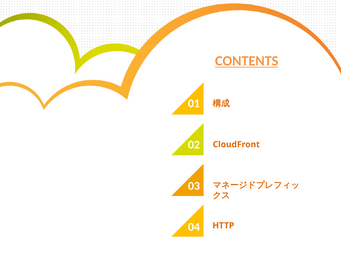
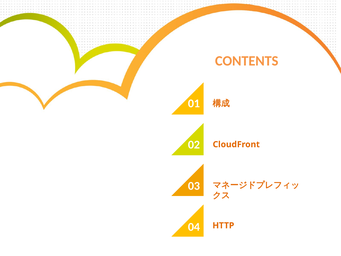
CONTENTS underline: present -> none
